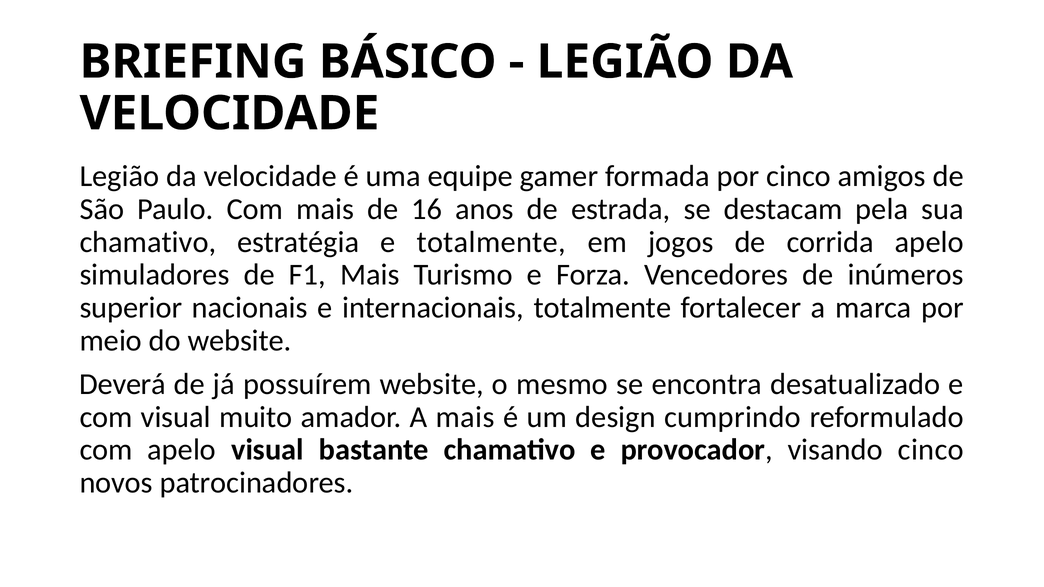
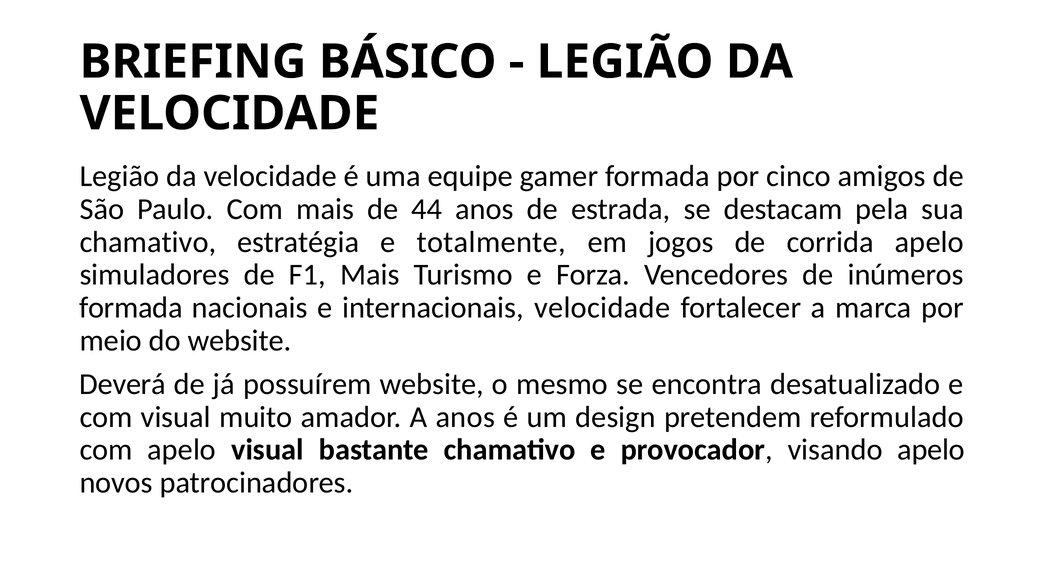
16: 16 -> 44
superior at (131, 308): superior -> formada
internacionais totalmente: totalmente -> velocidade
A mais: mais -> anos
cumprindo: cumprindo -> pretendem
visando cinco: cinco -> apelo
